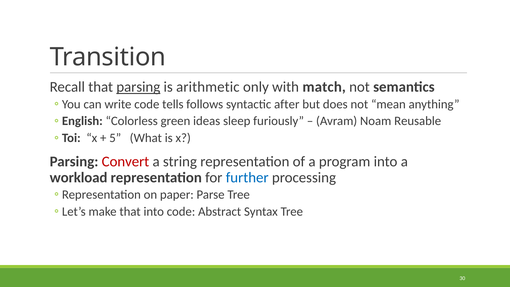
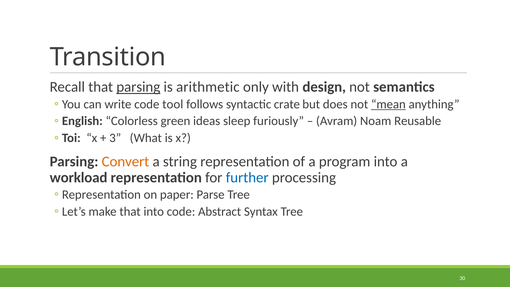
match: match -> design
tells: tells -> tool
after: after -> crate
mean underline: none -> present
5: 5 -> 3
Convert colour: red -> orange
